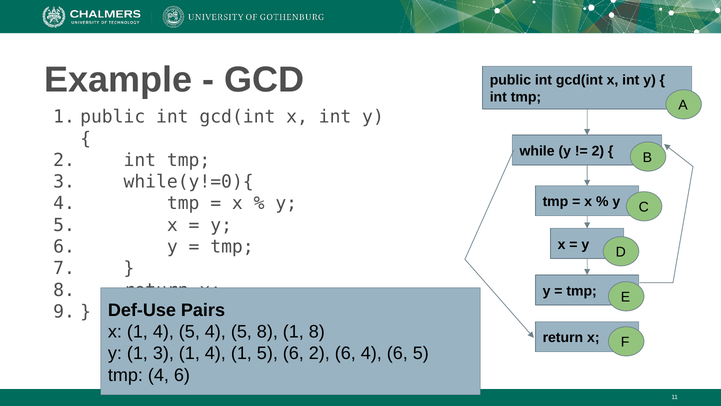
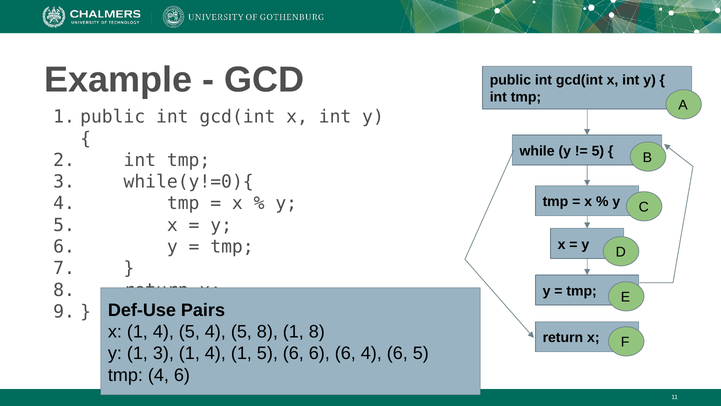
2 at (598, 151): 2 -> 5
2 at (319, 353): 2 -> 6
